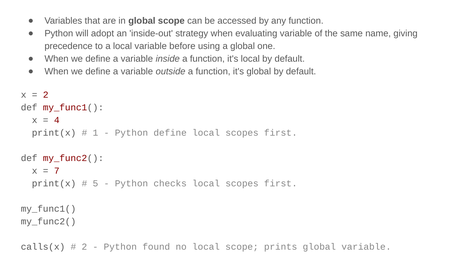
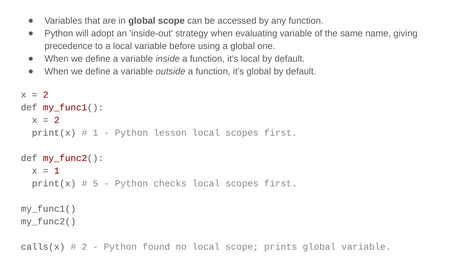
4 at (57, 120): 4 -> 2
Python define: define -> lesson
7 at (57, 171): 7 -> 1
